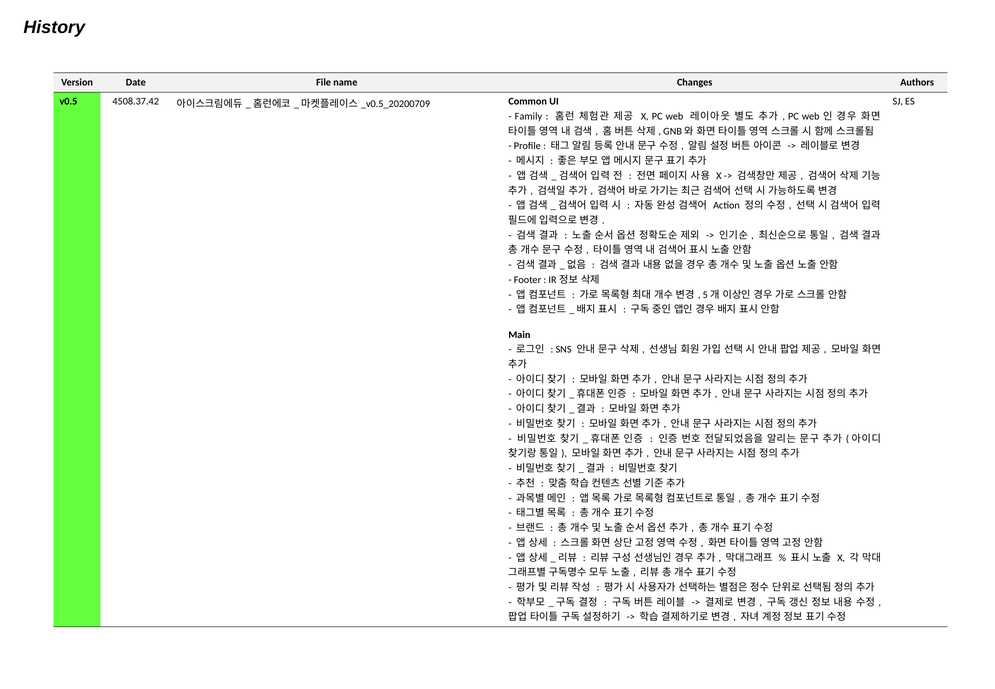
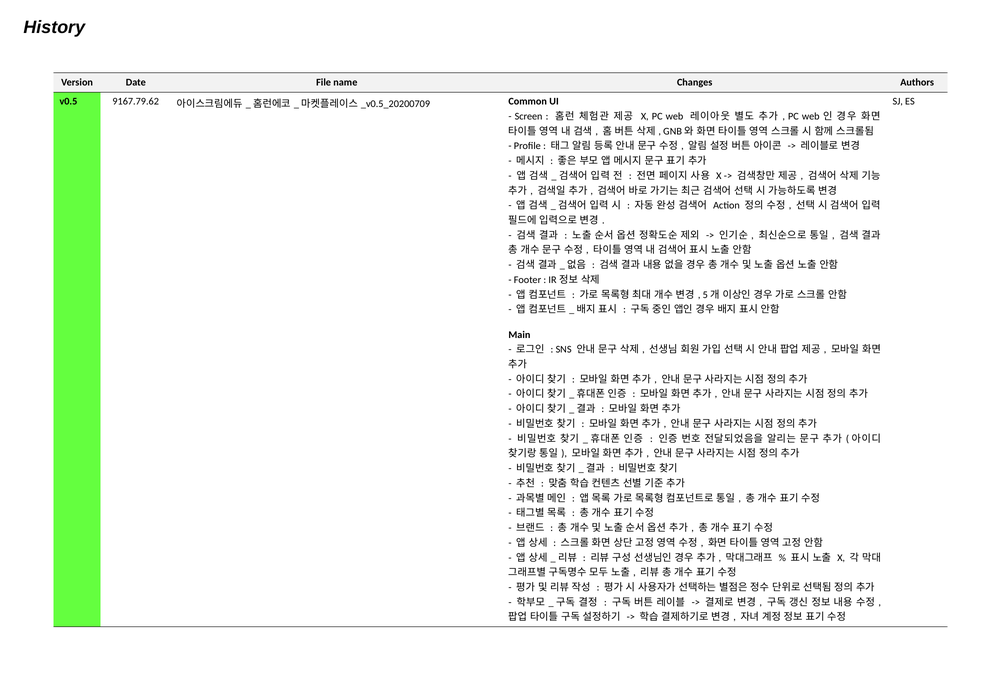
4508.37.42: 4508.37.42 -> 9167.79.62
Family: Family -> Screen
